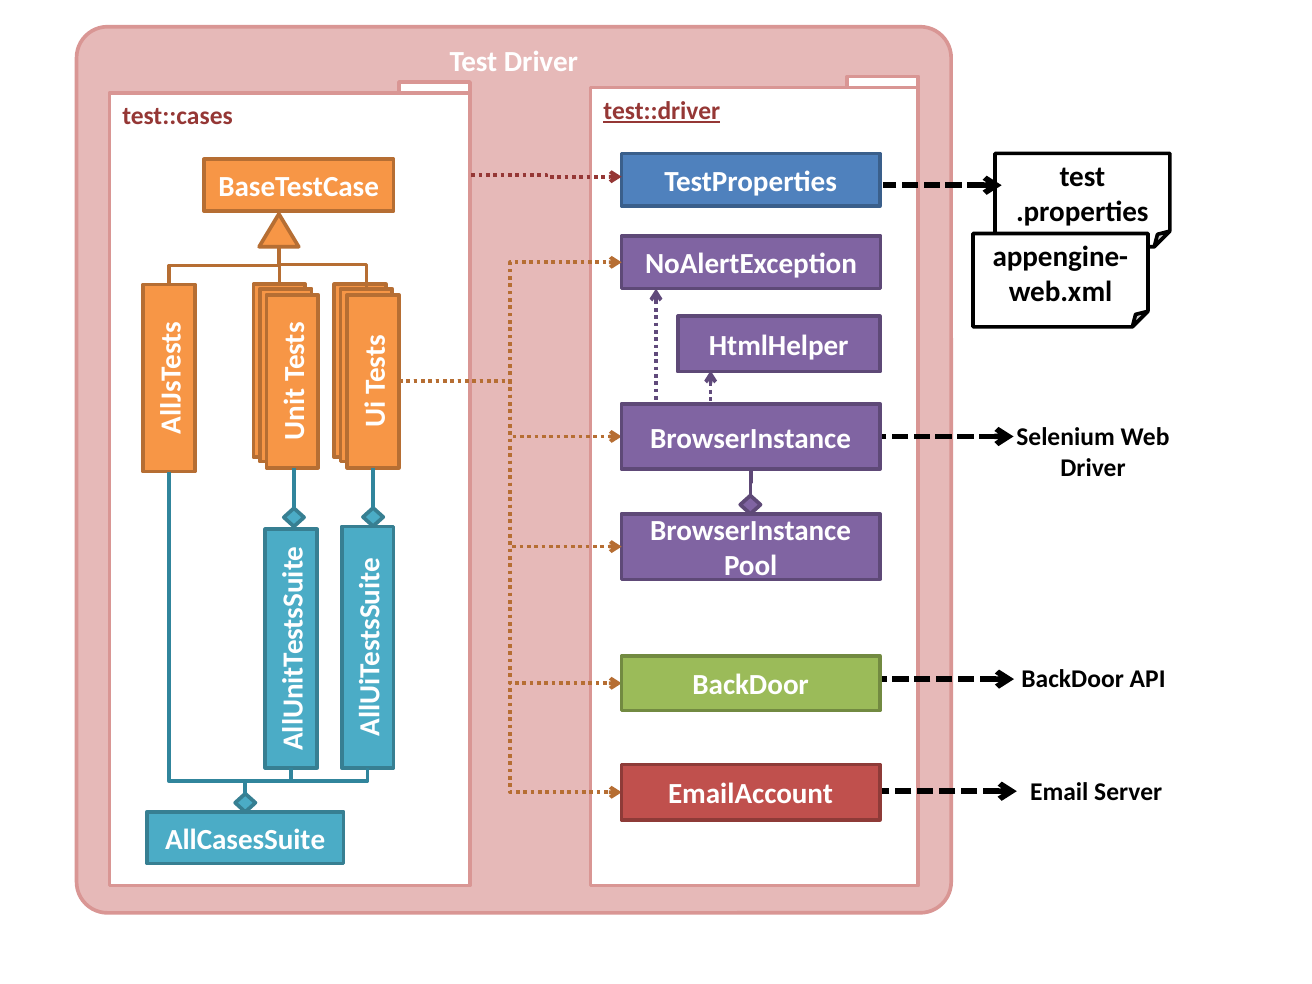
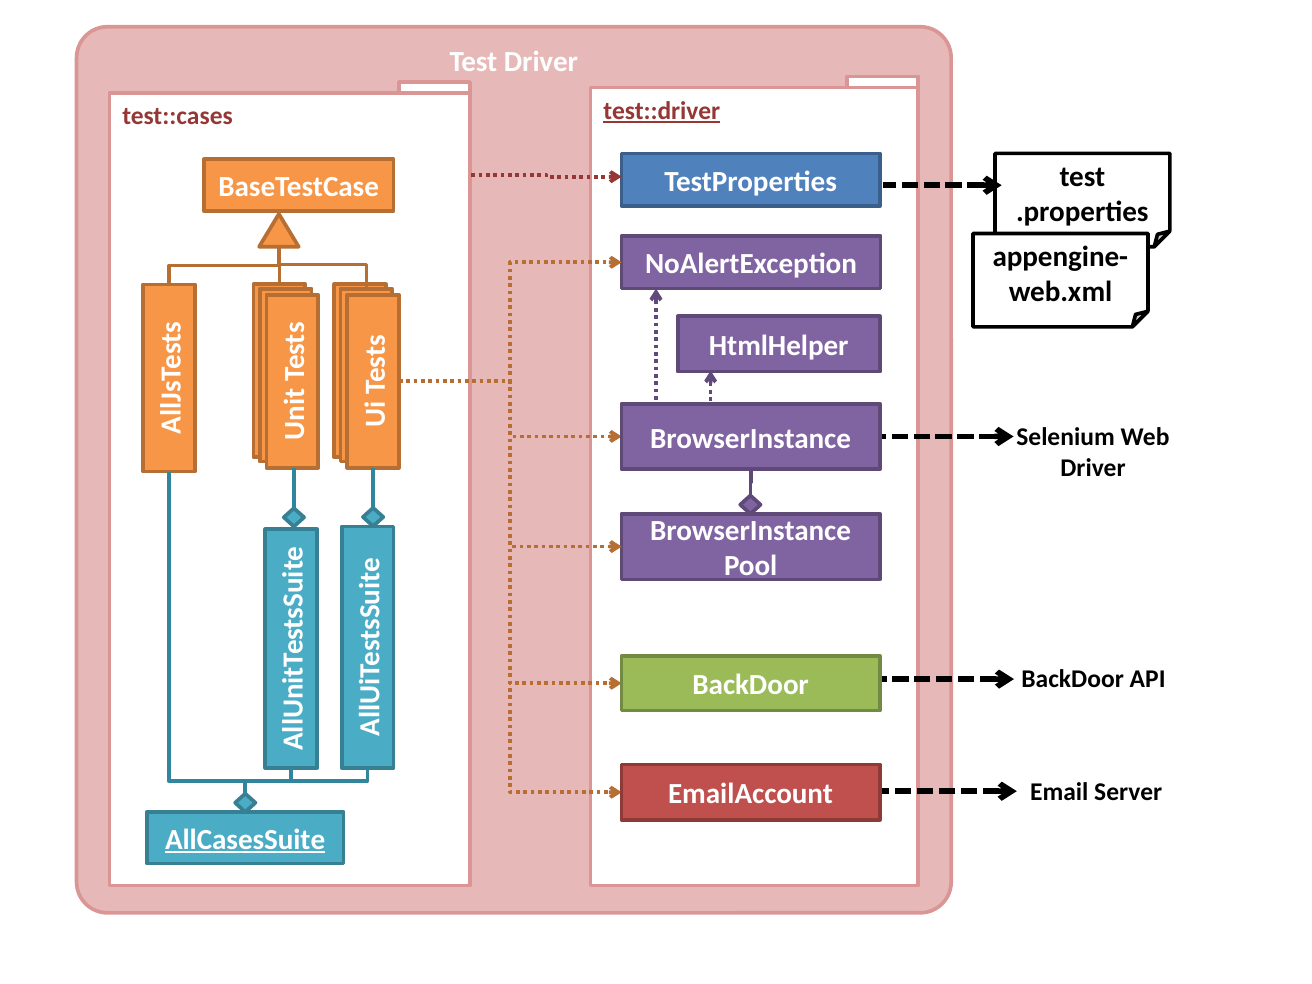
AllCasesSuite underline: none -> present
